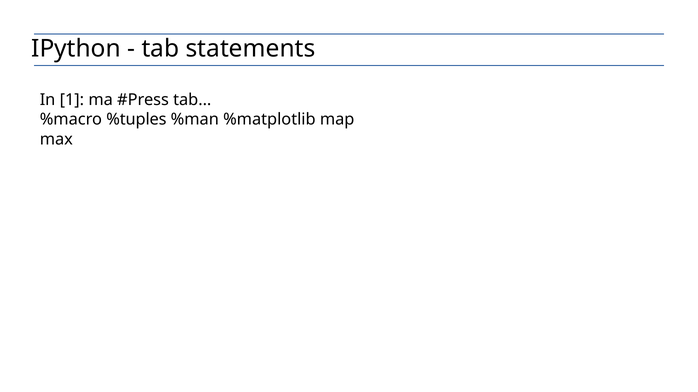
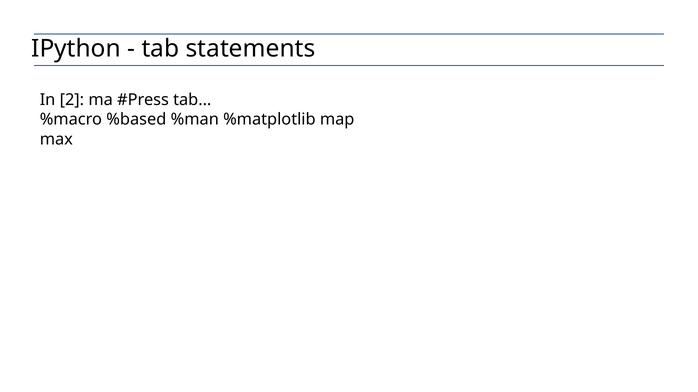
1: 1 -> 2
%tuples: %tuples -> %based
